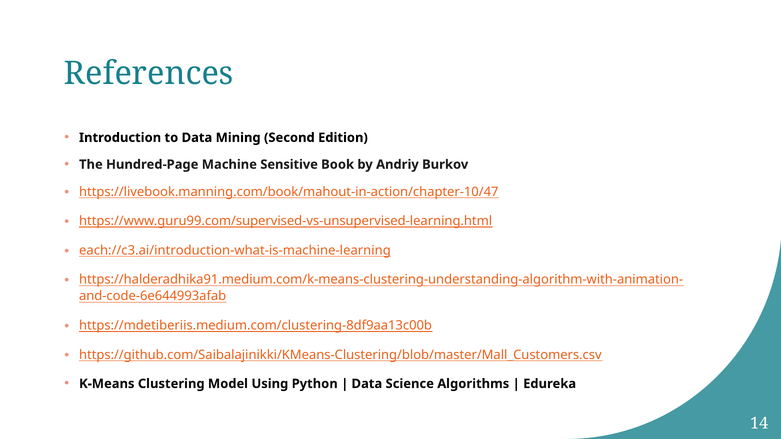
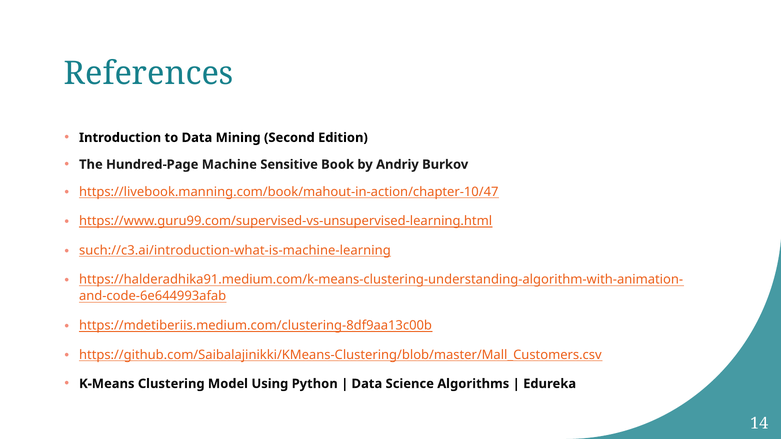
each://c3.ai/introduction-what-is-machine-learning: each://c3.ai/introduction-what-is-machine-learning -> such://c3.ai/introduction-what-is-machine-learning
